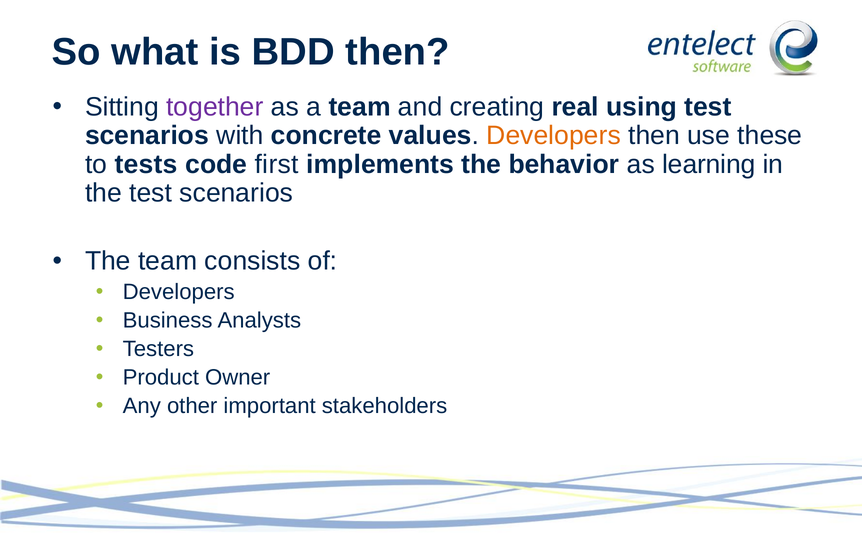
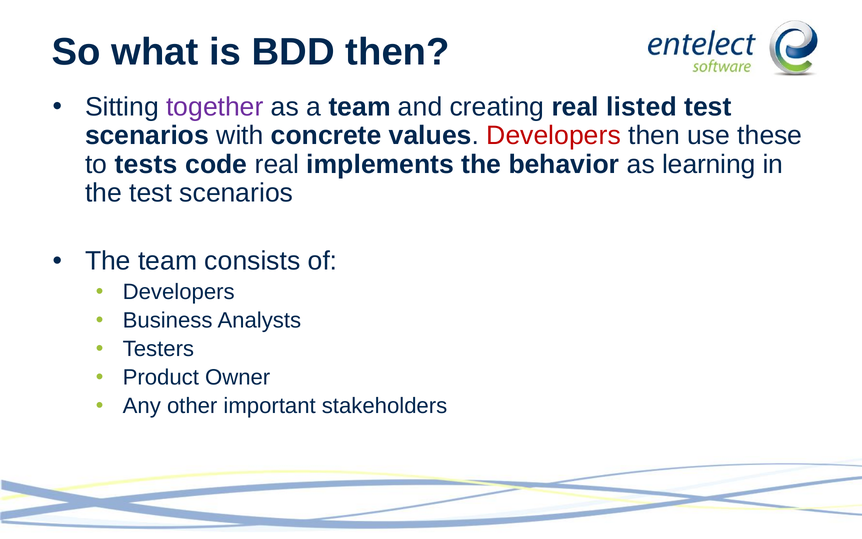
using: using -> listed
Developers at (554, 136) colour: orange -> red
code first: first -> real
